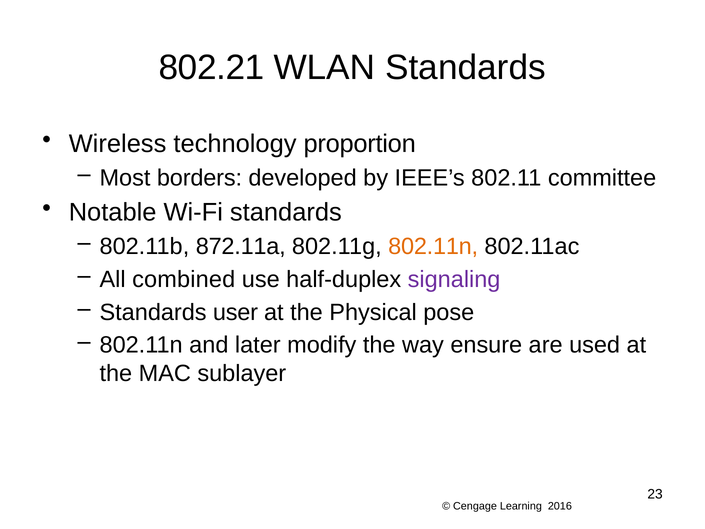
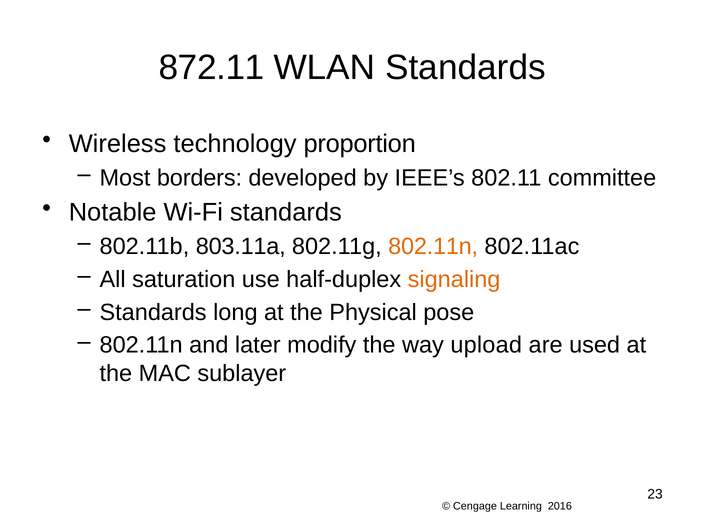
802.21: 802.21 -> 872.11
872.11a: 872.11a -> 803.11a
combined: combined -> saturation
signaling colour: purple -> orange
user: user -> long
ensure: ensure -> upload
